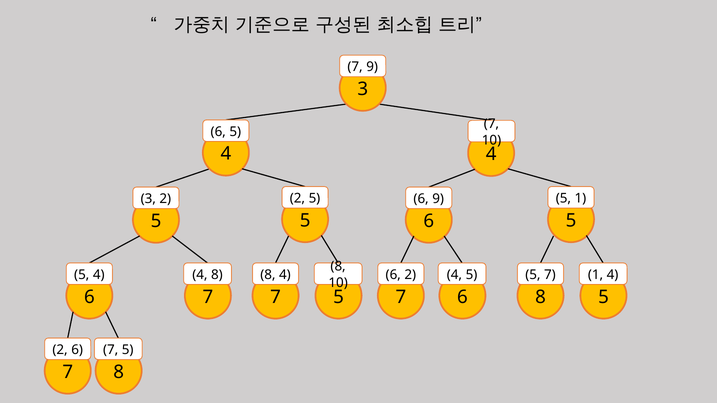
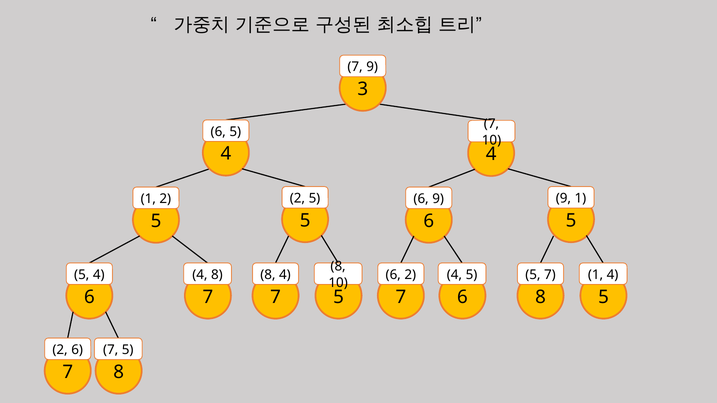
5 at (563, 198): 5 -> 9
3 at (148, 199): 3 -> 1
